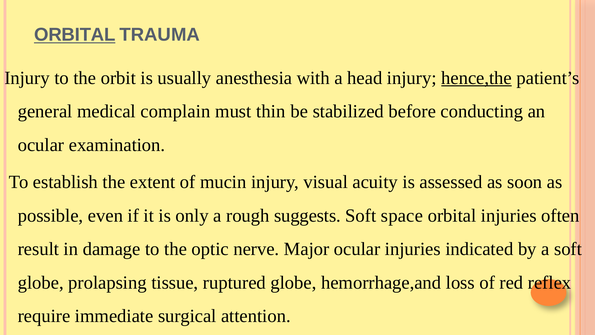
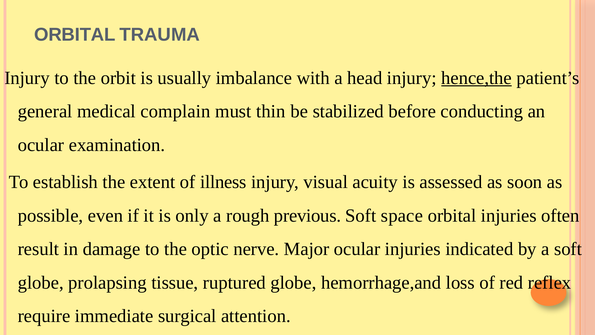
ORBITAL at (75, 35) underline: present -> none
anesthesia: anesthesia -> imbalance
mucin: mucin -> illness
suggests: suggests -> previous
